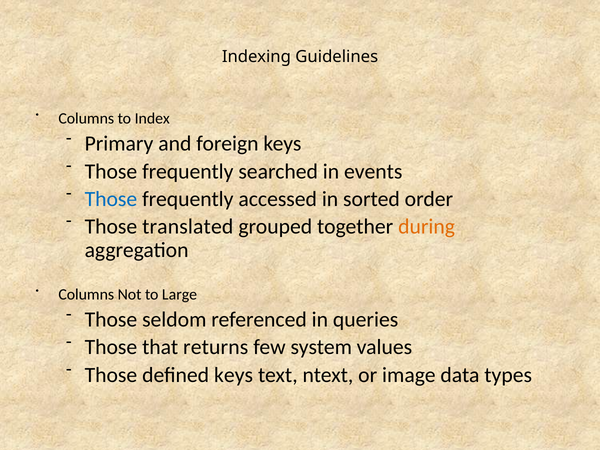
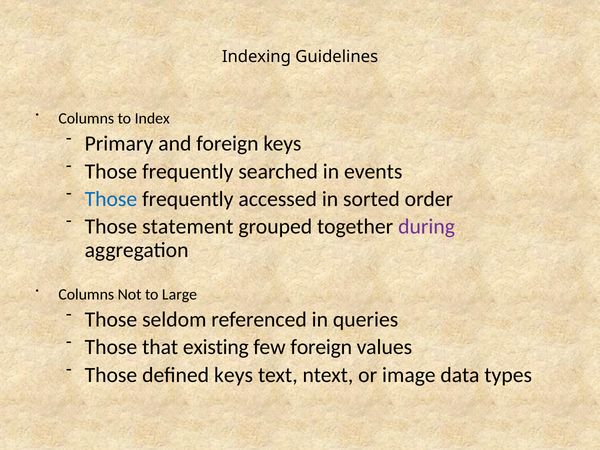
translated: translated -> statement
during colour: orange -> purple
returns: returns -> existing
few system: system -> foreign
